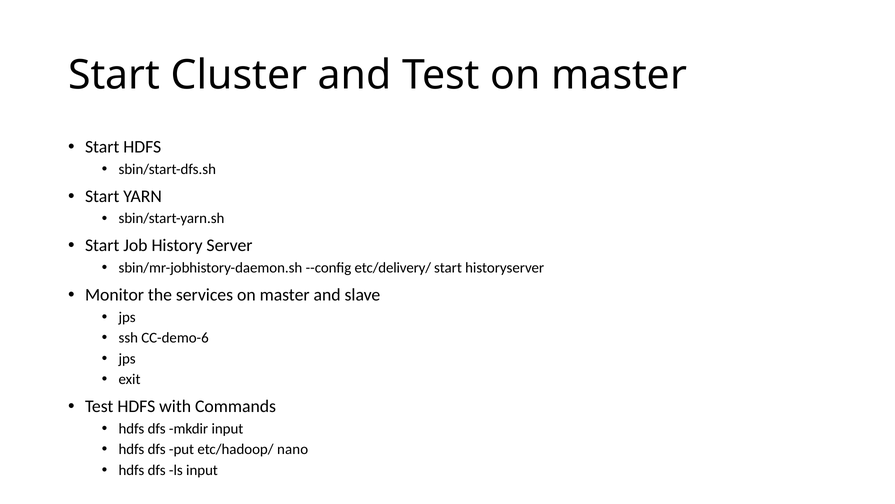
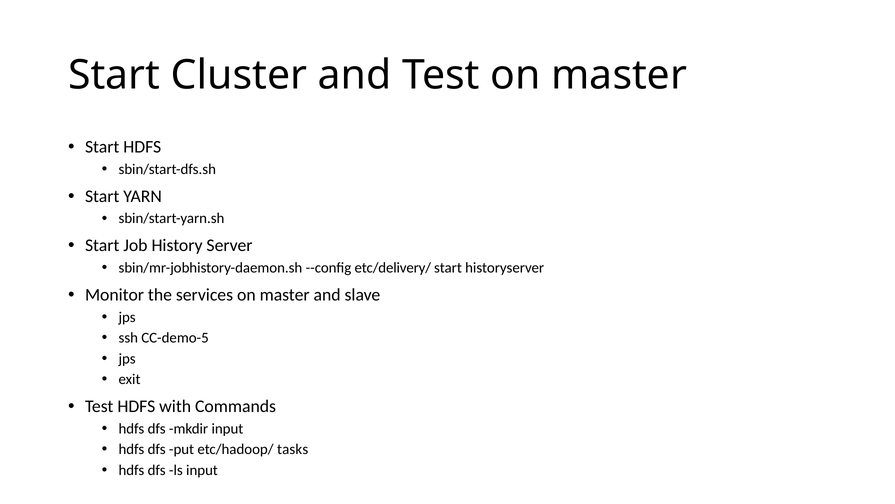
CC-demo-6: CC-demo-6 -> CC-demo-5
nano: nano -> tasks
